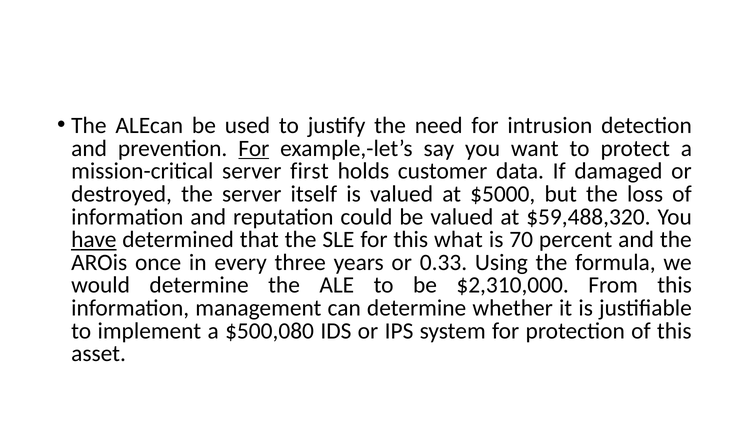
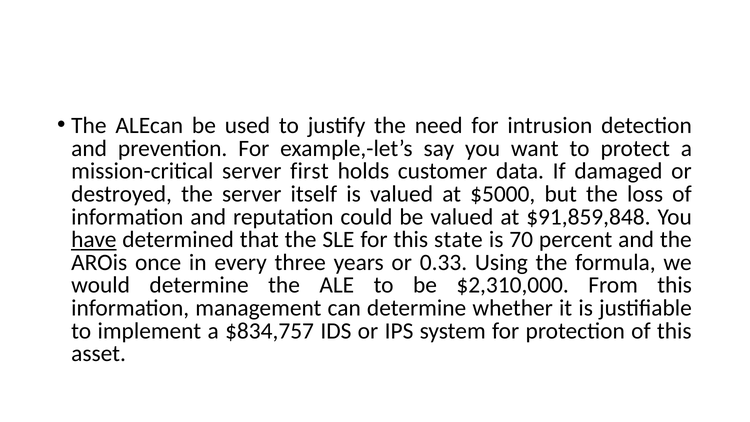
For at (254, 148) underline: present -> none
$59,488,320: $59,488,320 -> $91,859,848
what: what -> state
$500,080: $500,080 -> $834,757
